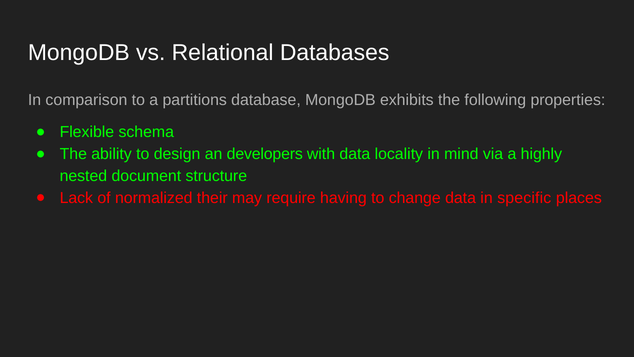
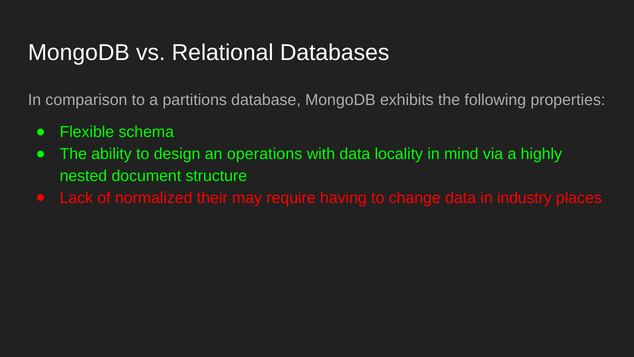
developers: developers -> operations
specific: specific -> industry
